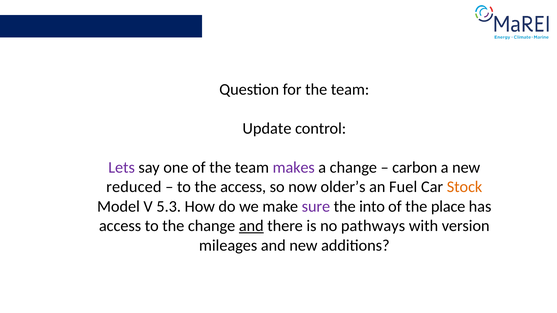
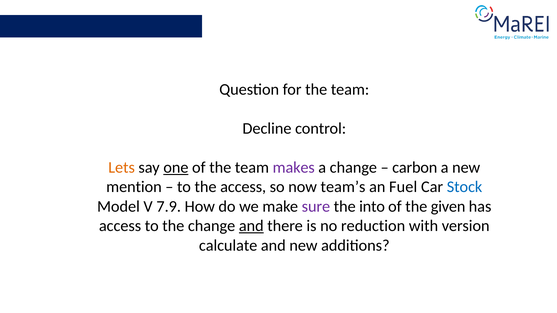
Update: Update -> Decline
Lets colour: purple -> orange
one underline: none -> present
reduced: reduced -> mention
older’s: older’s -> team’s
Stock colour: orange -> blue
5.3: 5.3 -> 7.9
place: place -> given
pathways: pathways -> reduction
mileages: mileages -> calculate
